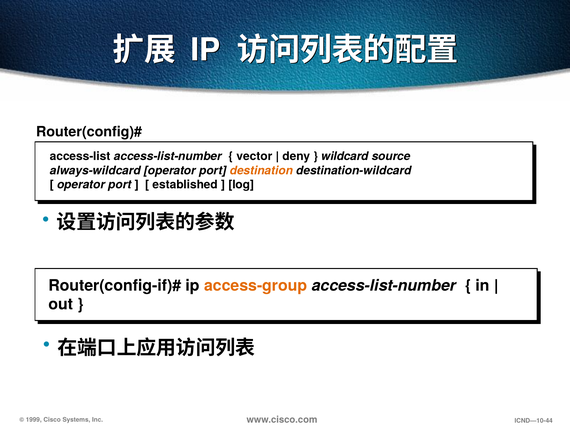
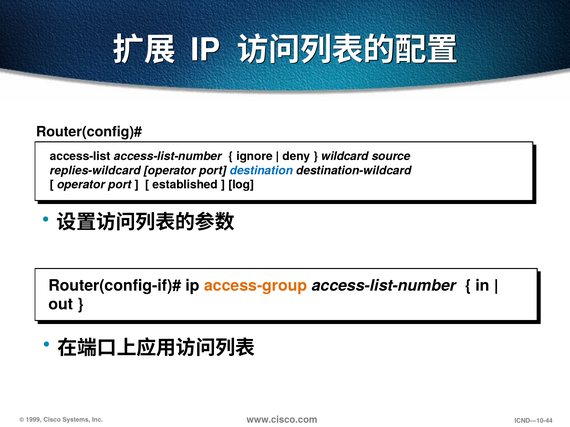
vector: vector -> ignore
always-wildcard: always-wildcard -> replies-wildcard
destination colour: orange -> blue
